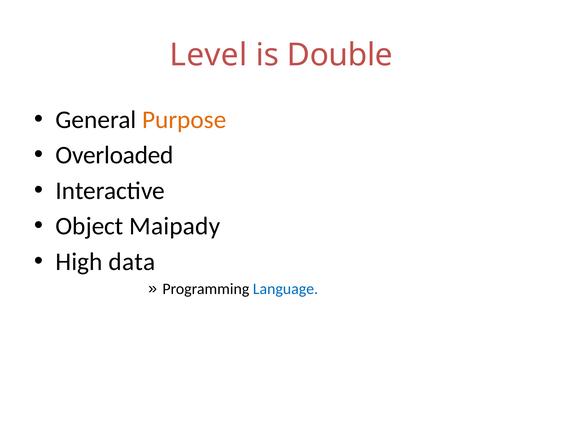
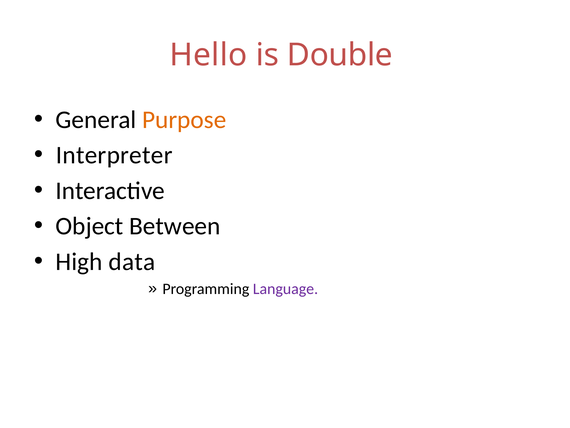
Level: Level -> Hello
Overloaded: Overloaded -> Interpreter
Maipady: Maipady -> Between
Language colour: blue -> purple
